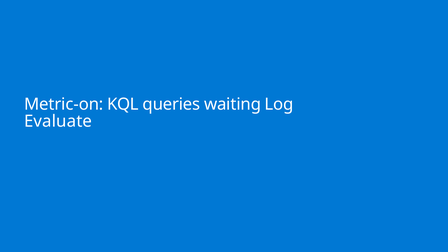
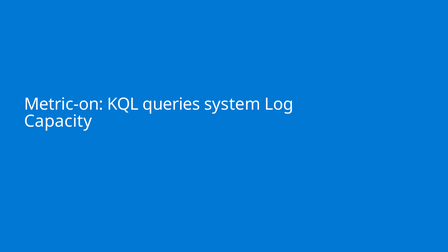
waiting: waiting -> system
Evaluate: Evaluate -> Capacity
